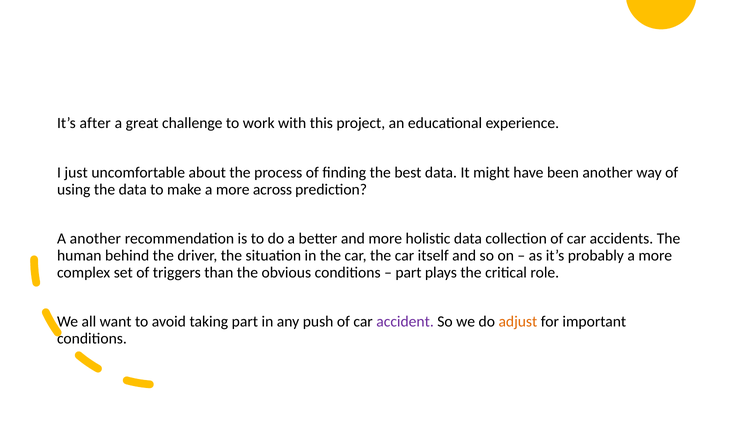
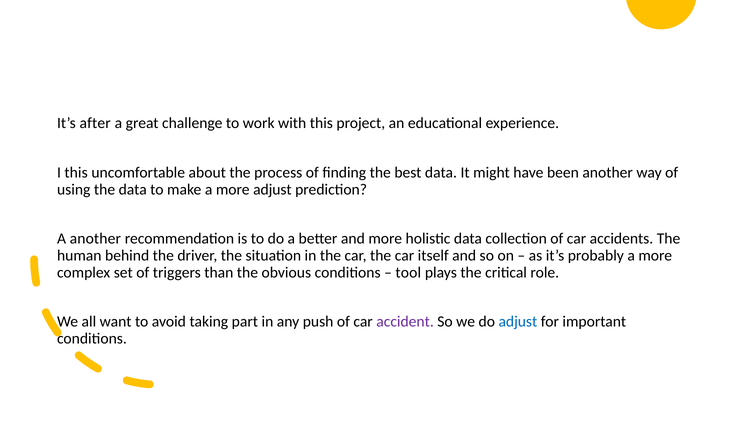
I just: just -> this
more across: across -> adjust
part at (408, 272): part -> tool
adjust at (518, 322) colour: orange -> blue
